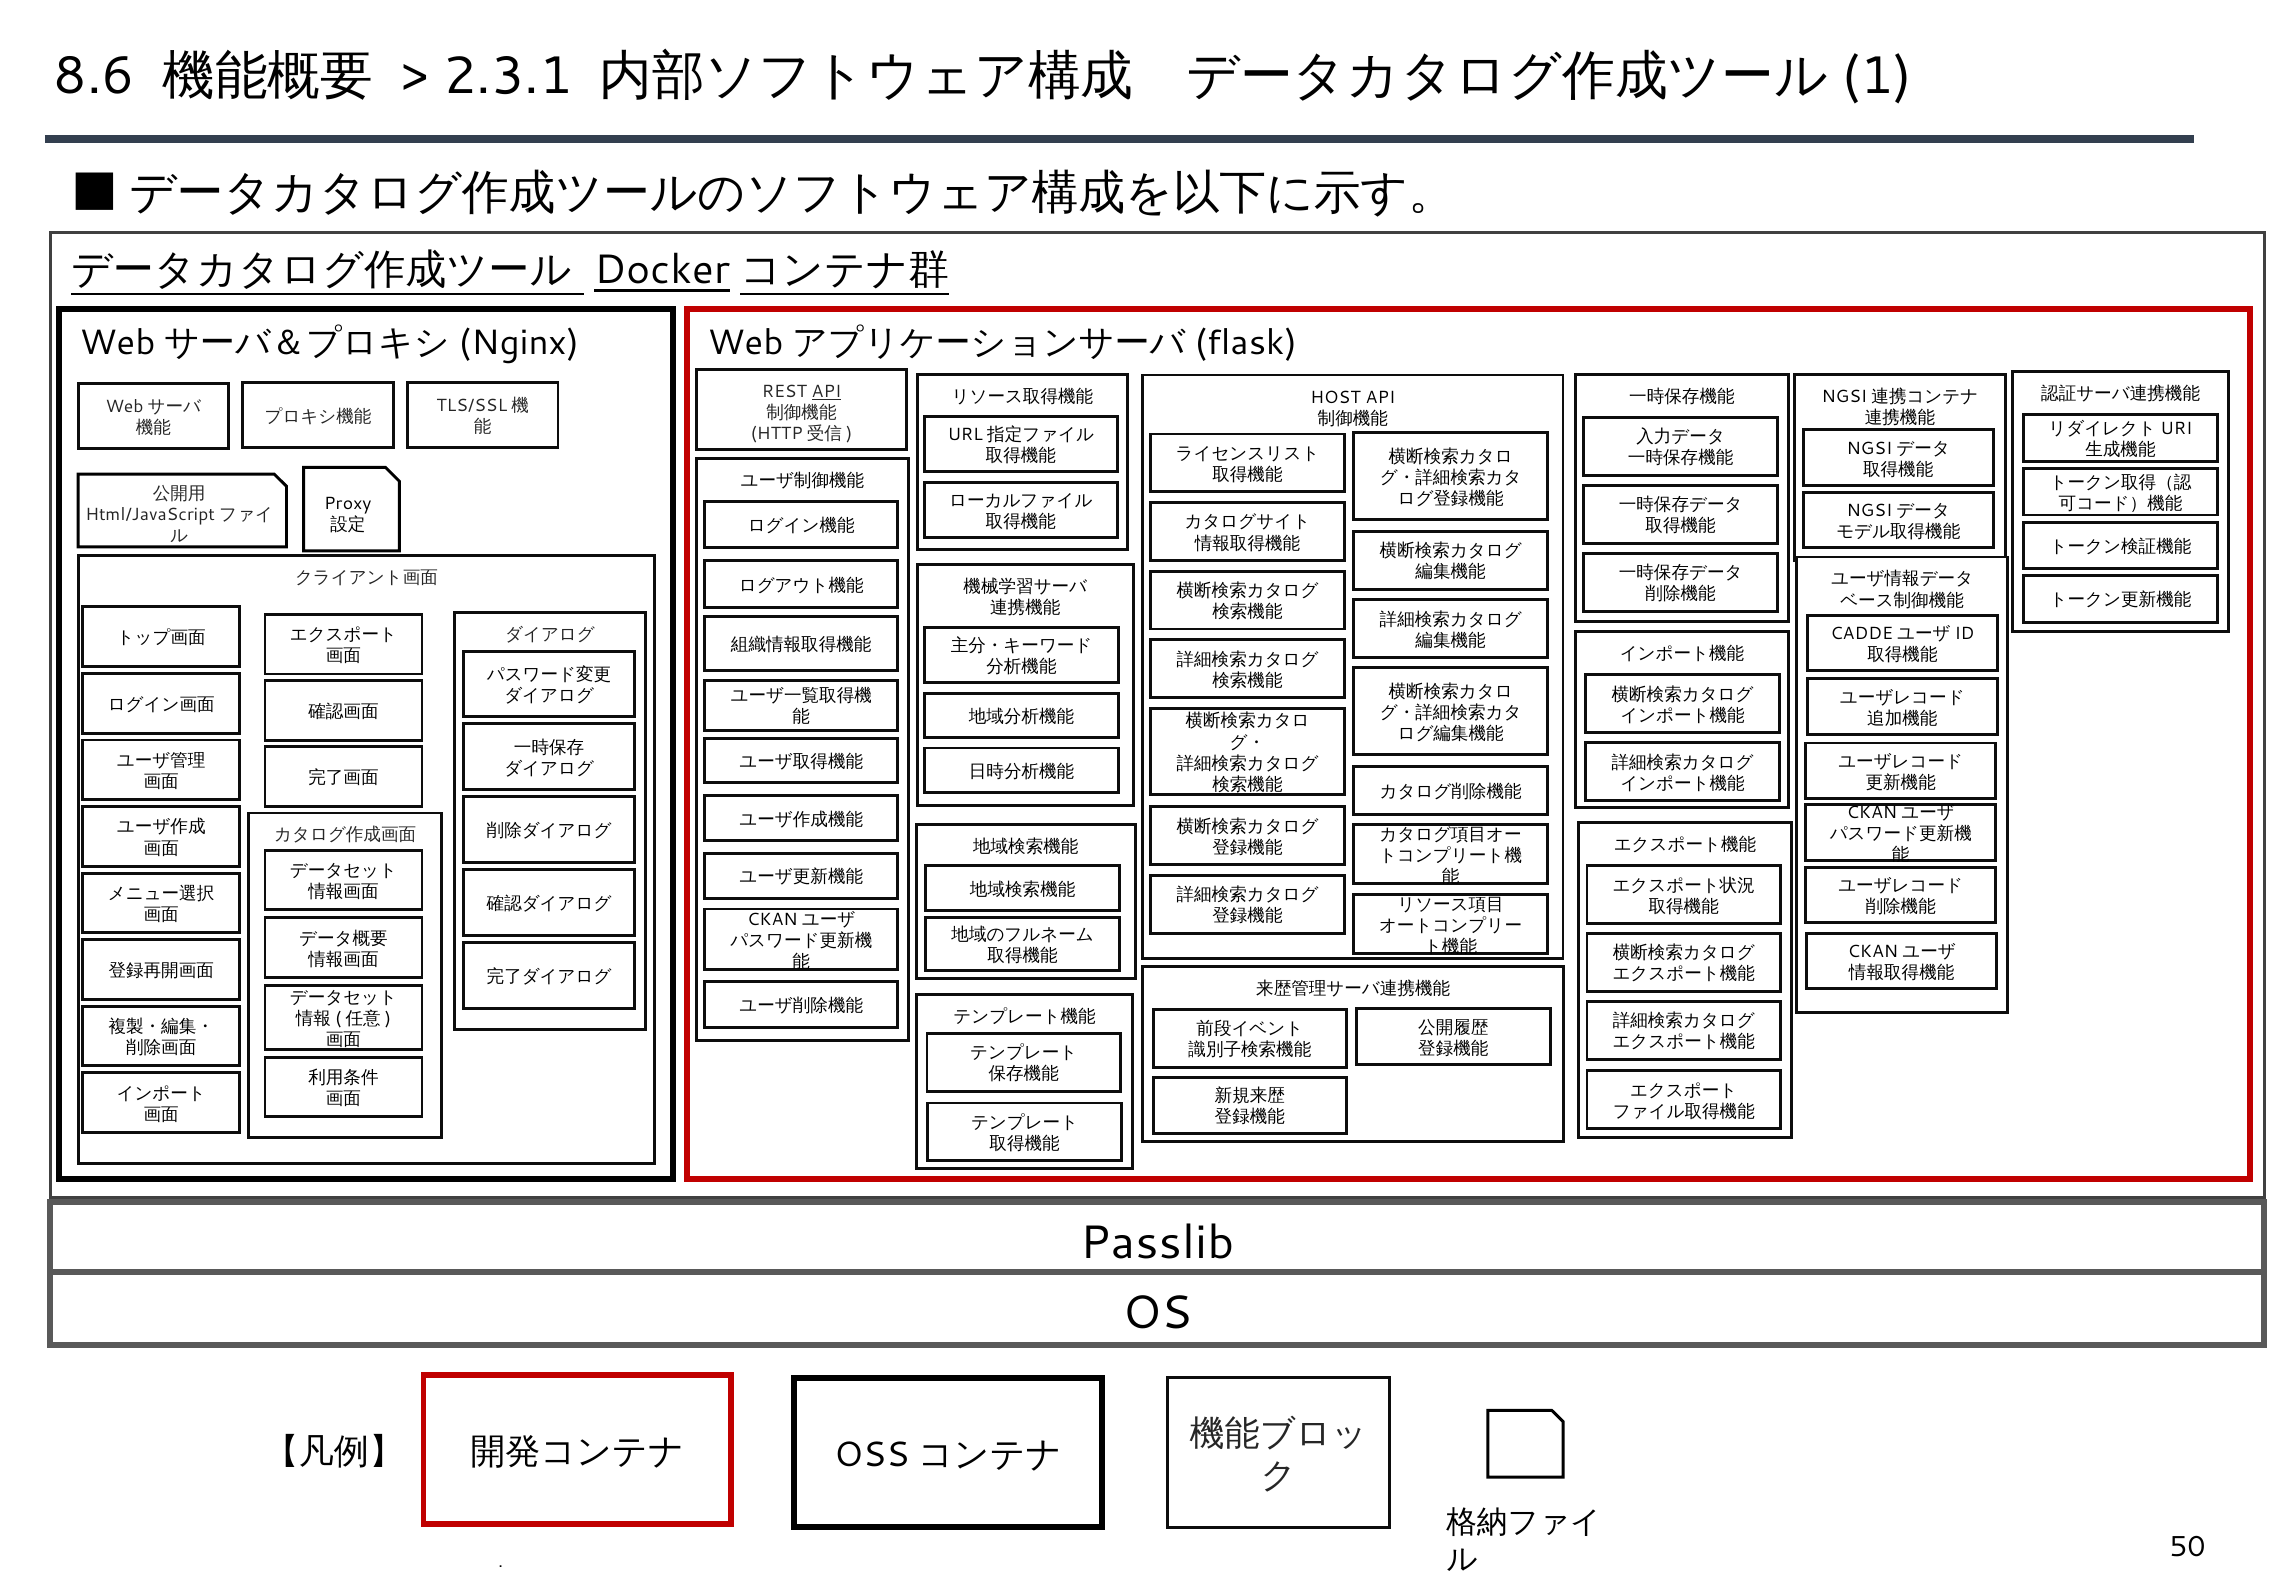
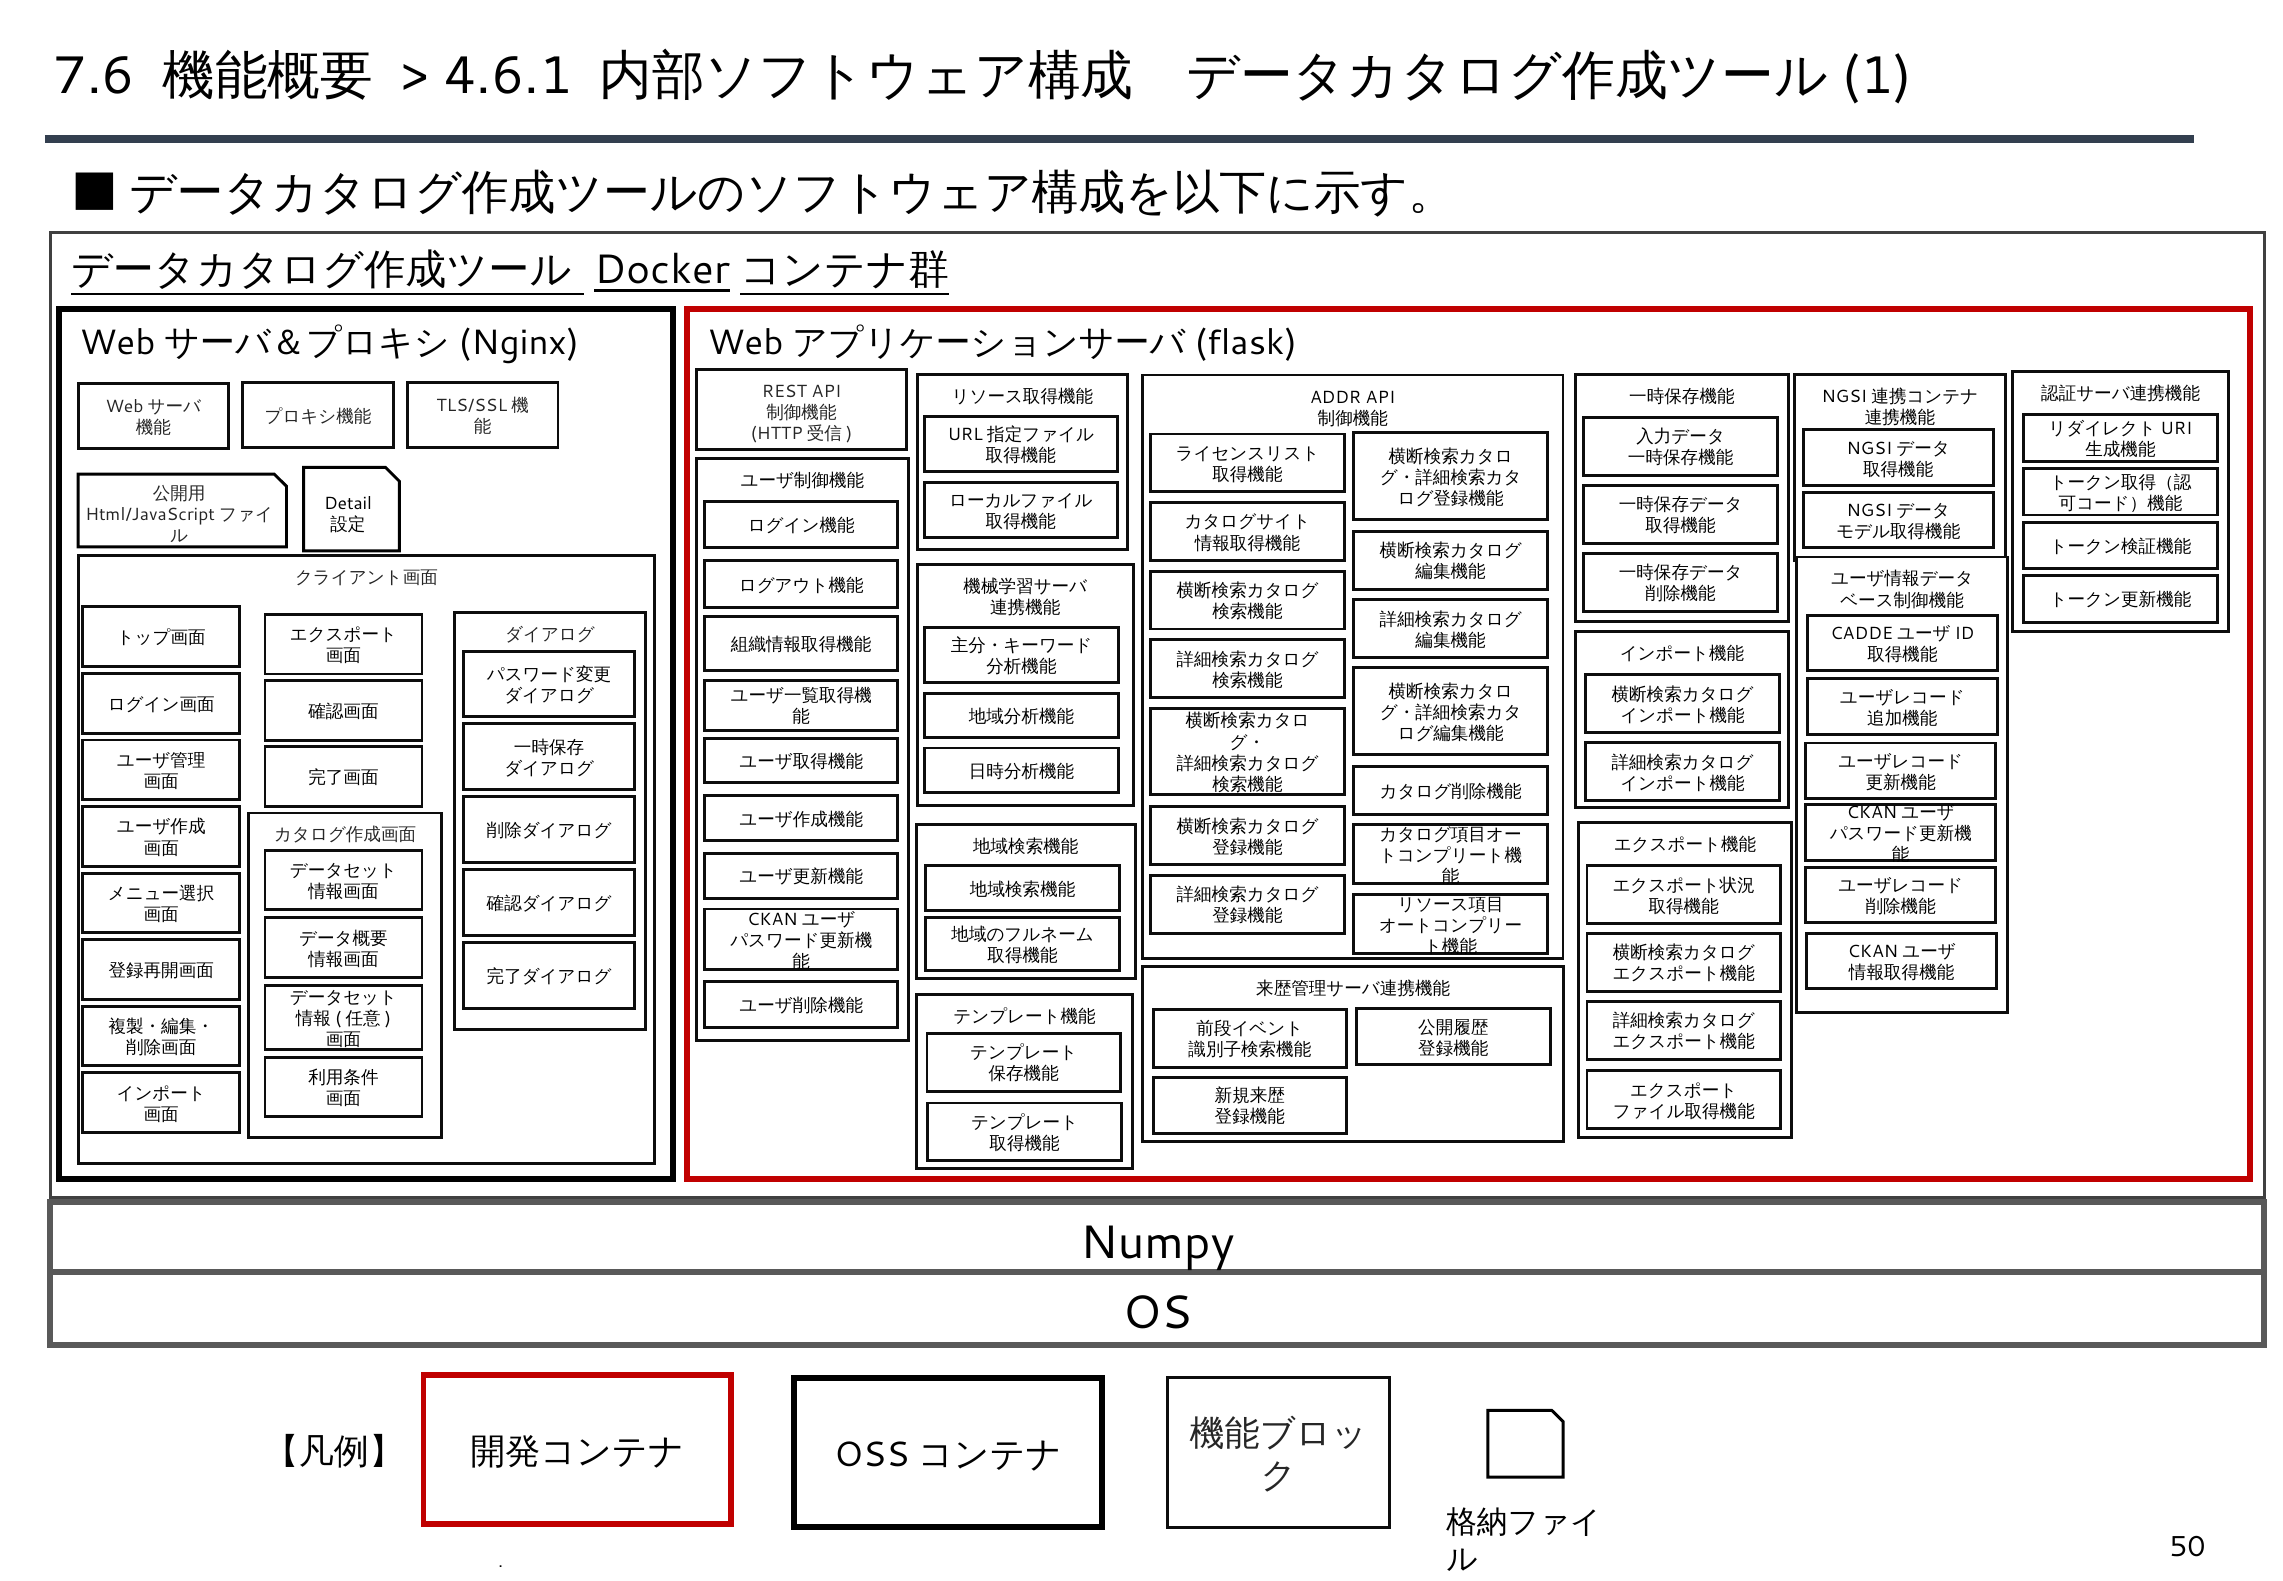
8.6: 8.6 -> 7.6
2.3.1: 2.3.1 -> 4.6.1
API at (827, 391) underline: present -> none
HOST: HOST -> ADDR
Proxy: Proxy -> Detail
Passlib: Passlib -> Numpy
